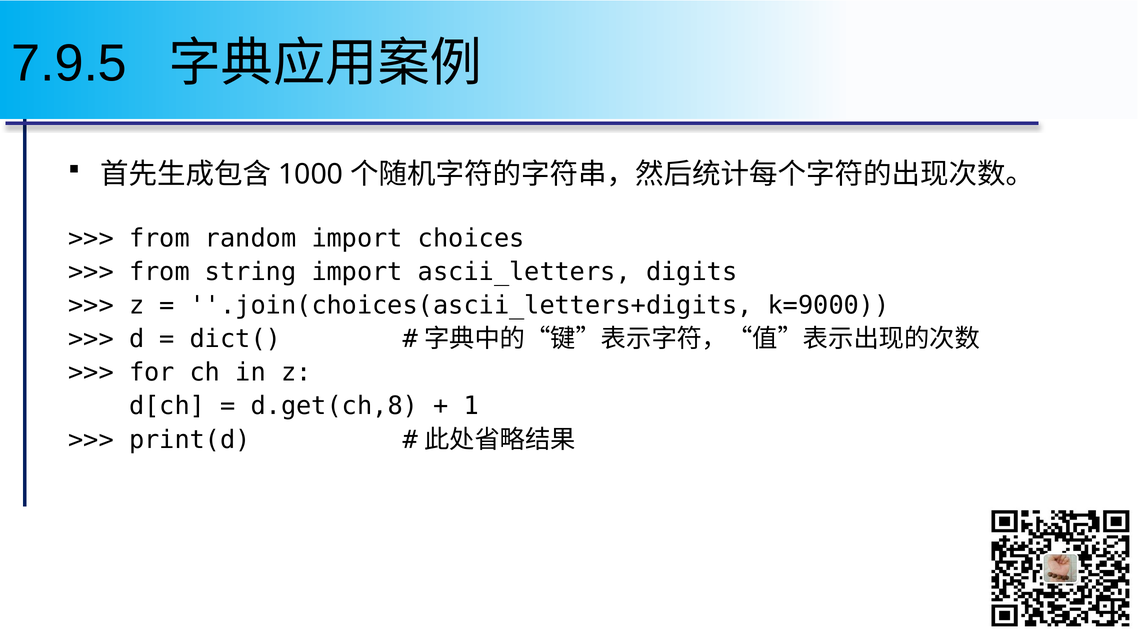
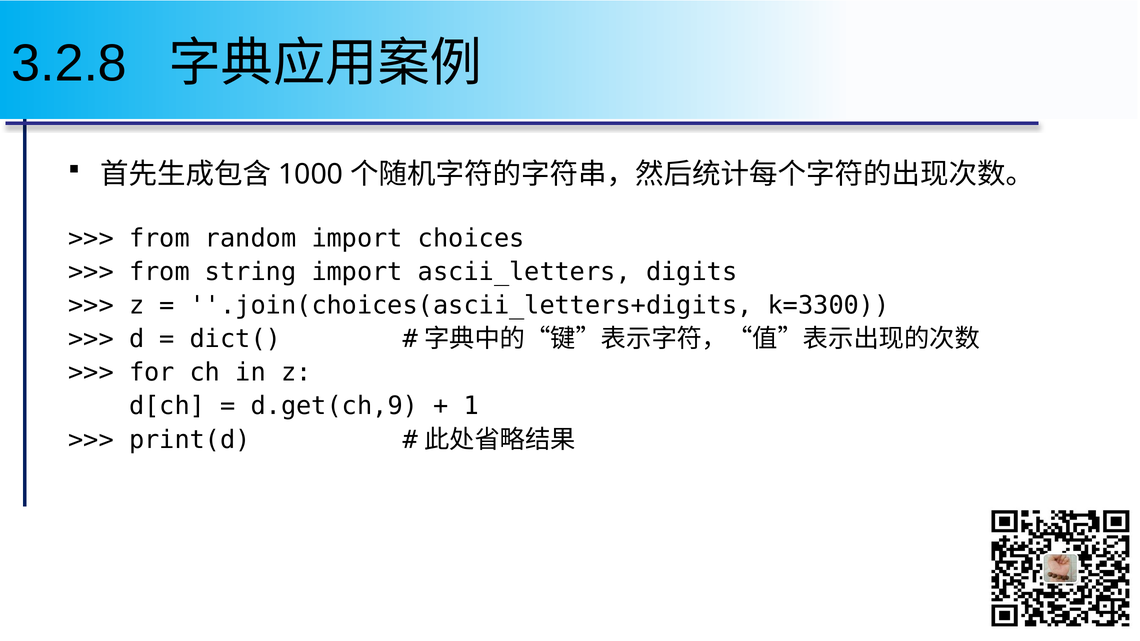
7.9.5: 7.9.5 -> 3.2.8
k=9000: k=9000 -> k=3300
d.get(ch,8: d.get(ch,8 -> d.get(ch,9
